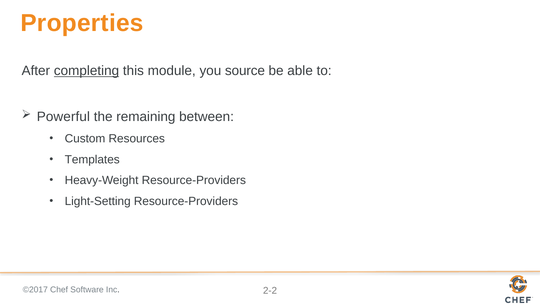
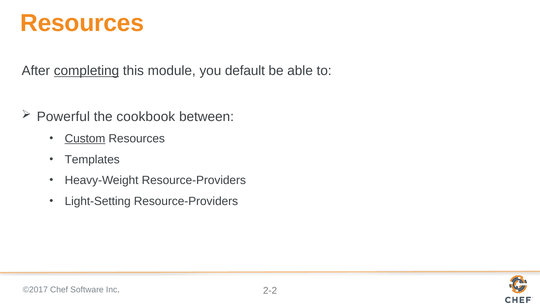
Properties at (82, 23): Properties -> Resources
source: source -> default
remaining: remaining -> cookbook
Custom underline: none -> present
